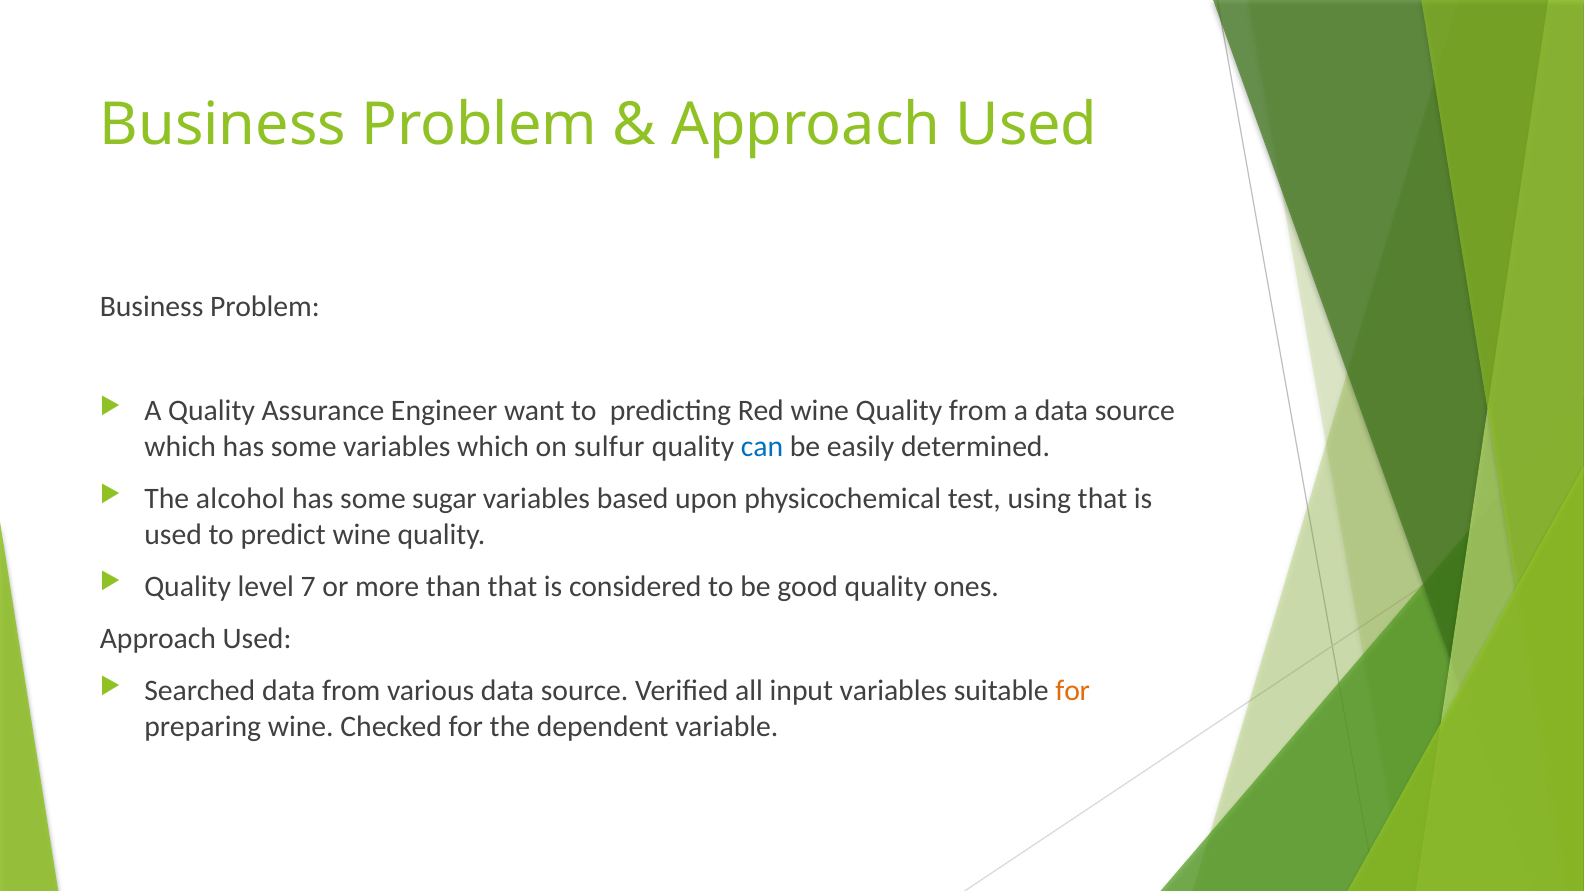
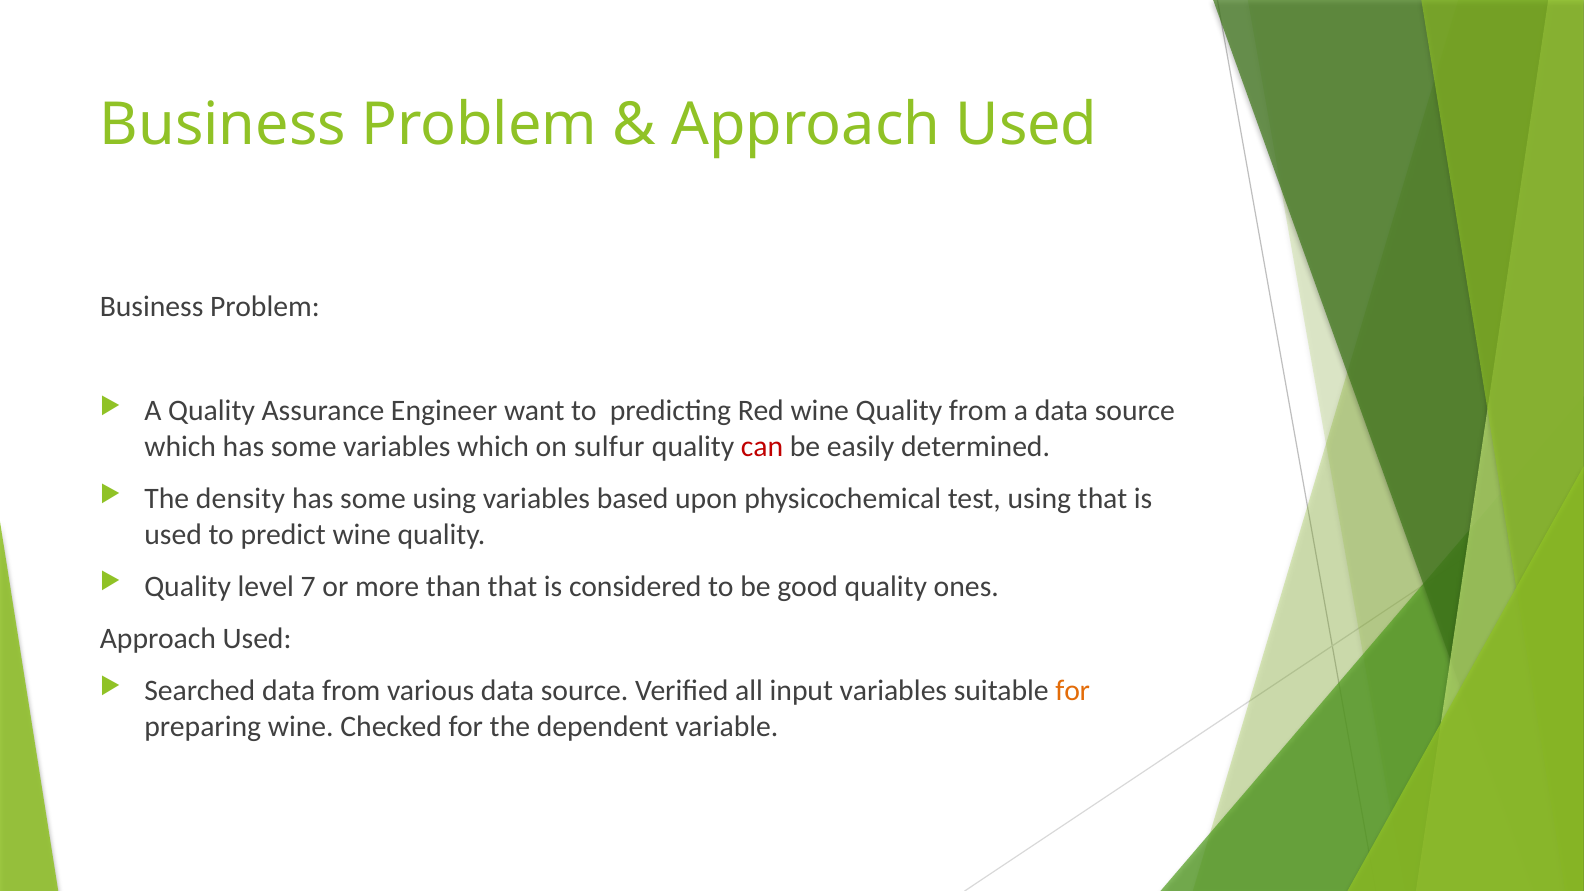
can colour: blue -> red
alcohol: alcohol -> density
some sugar: sugar -> using
